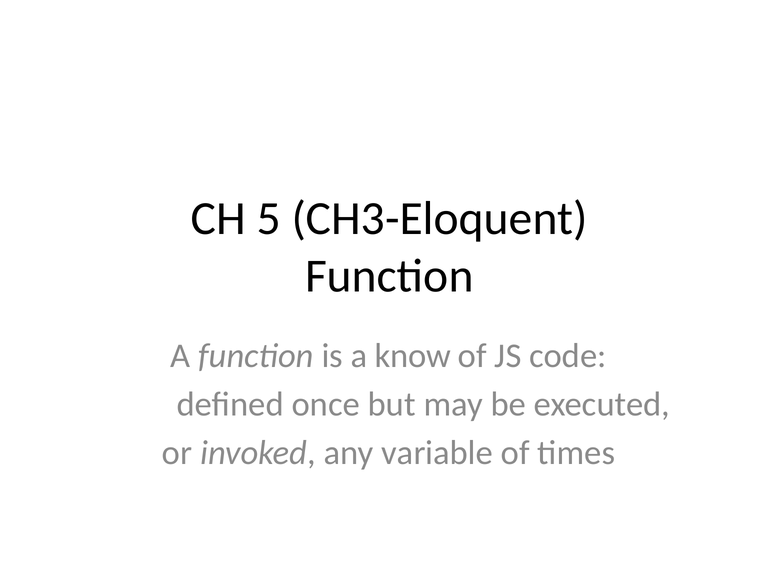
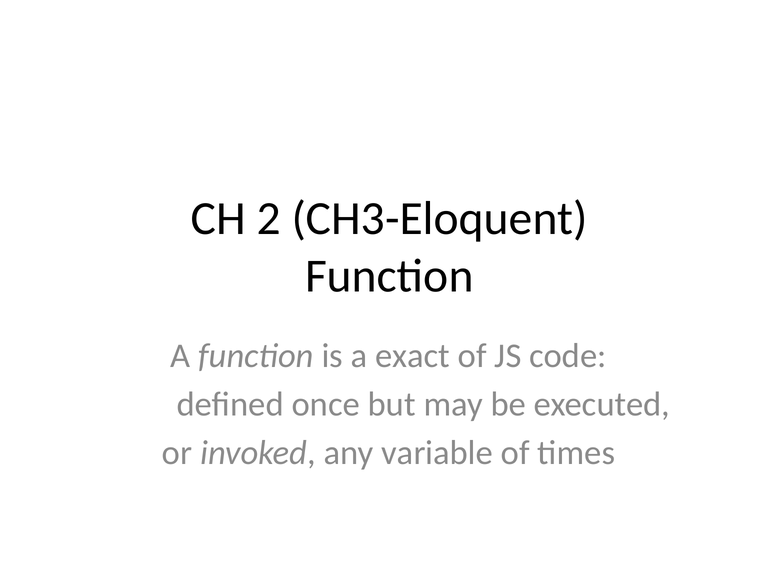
5: 5 -> 2
know: know -> exact
